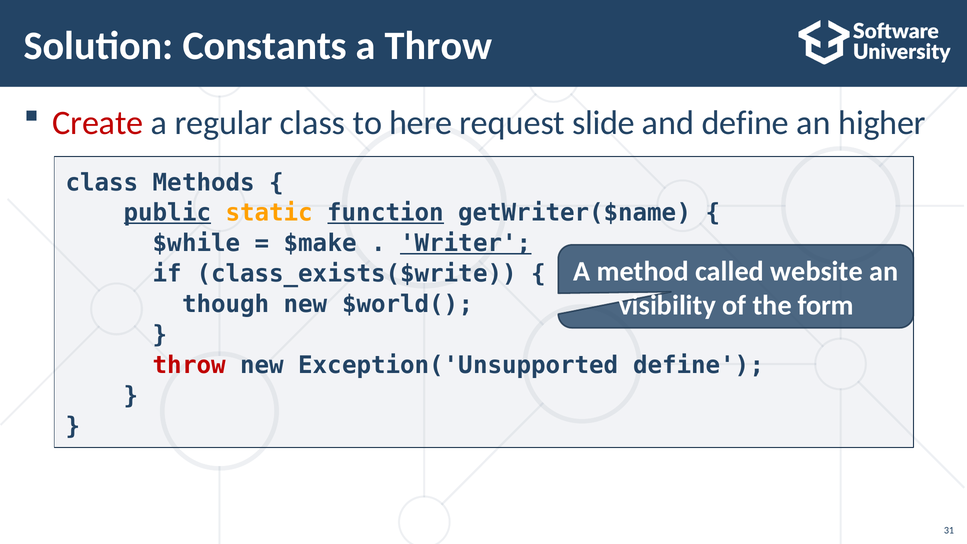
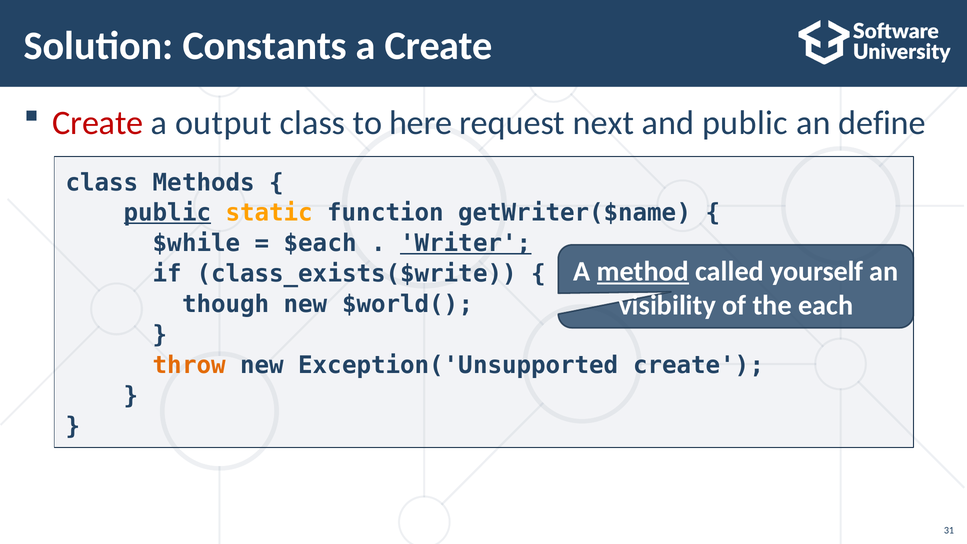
a Throw: Throw -> Create
regular: regular -> output
slide: slide -> next
and define: define -> public
higher: higher -> define
function underline: present -> none
$make: $make -> $each
method underline: none -> present
website: website -> yourself
form: form -> each
throw at (189, 365) colour: red -> orange
Exception('Unsupported define: define -> create
